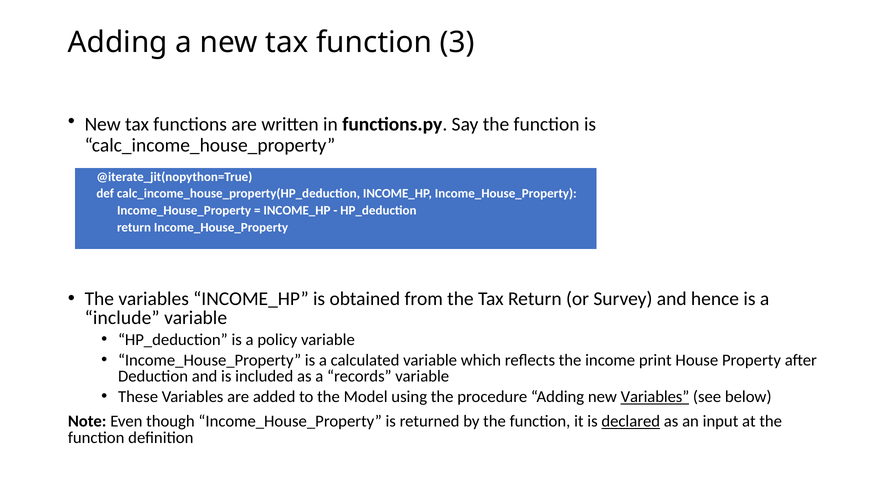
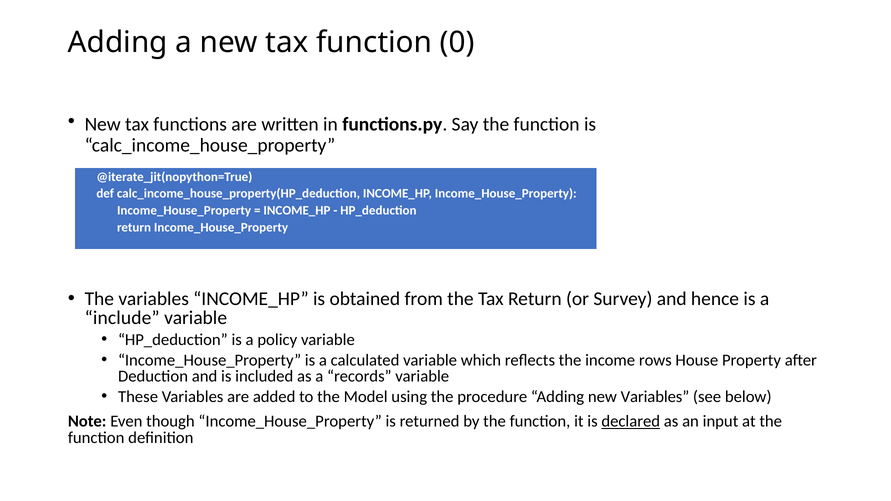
3: 3 -> 0
print: print -> rows
Variables at (655, 397) underline: present -> none
